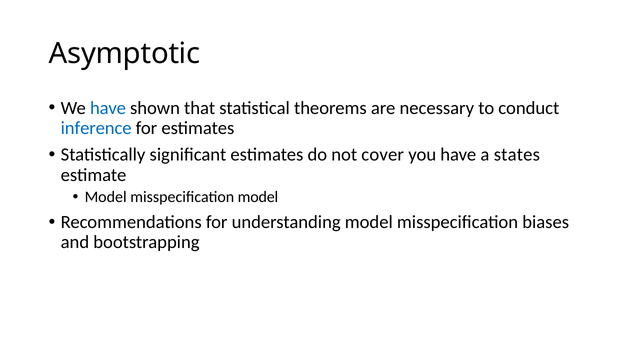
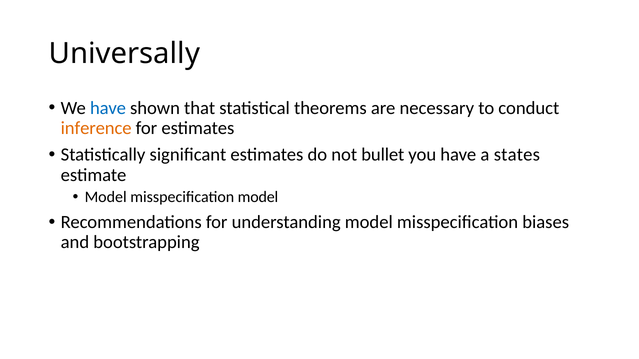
Asymptotic: Asymptotic -> Universally
inference colour: blue -> orange
cover: cover -> bullet
